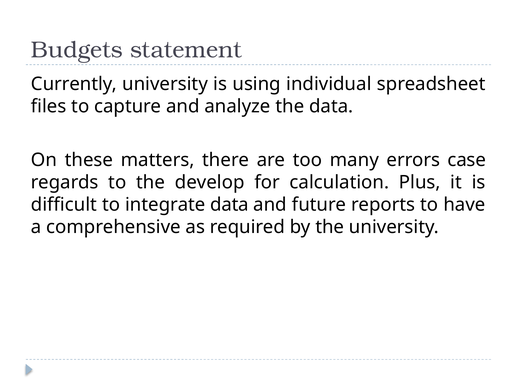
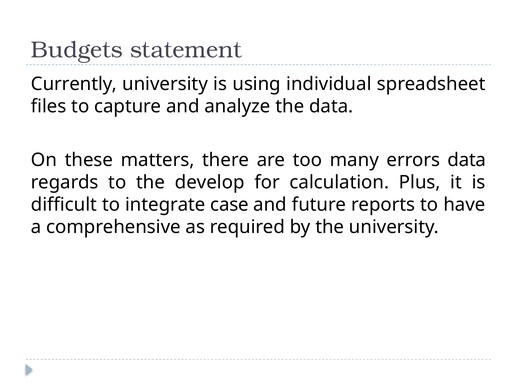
errors case: case -> data
integrate data: data -> case
